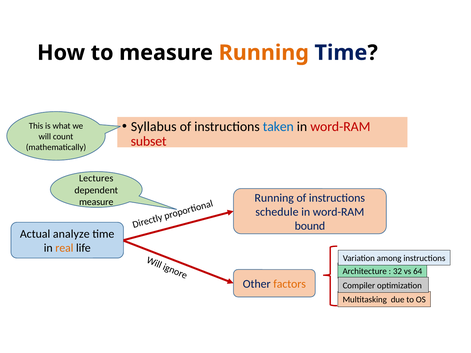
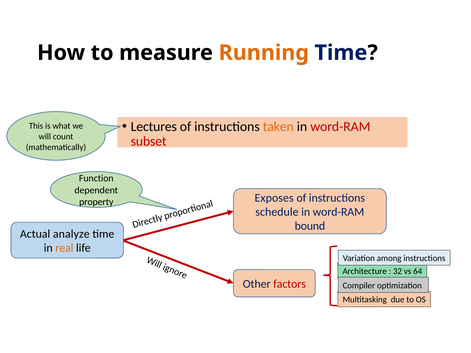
Syllabus: Syllabus -> Lectures
taken colour: blue -> orange
Lectures: Lectures -> Function
Running at (274, 198): Running -> Exposes
measure at (96, 202): measure -> property
factors colour: orange -> red
